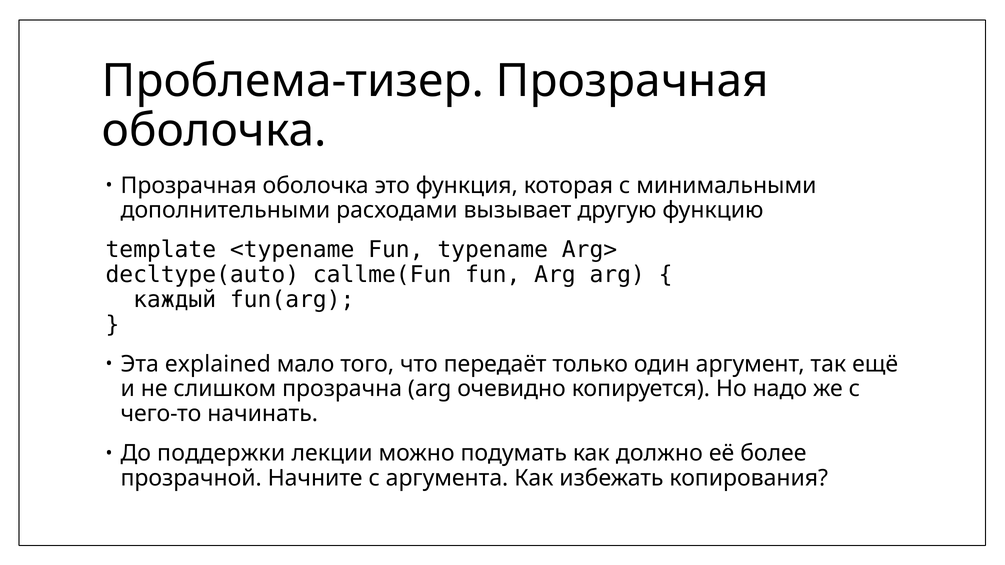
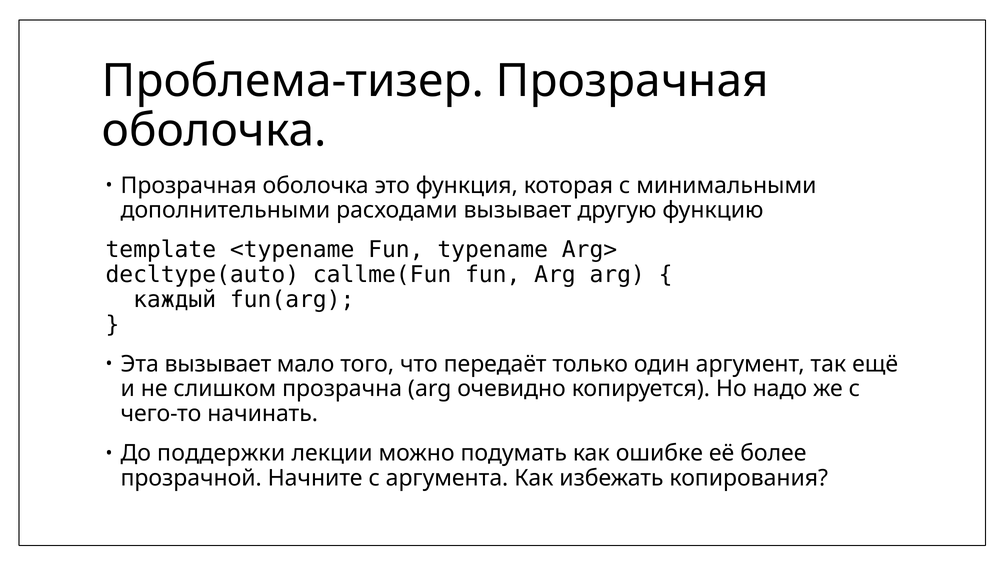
Эта explained: explained -> вызывает
должно: должно -> ошибке
